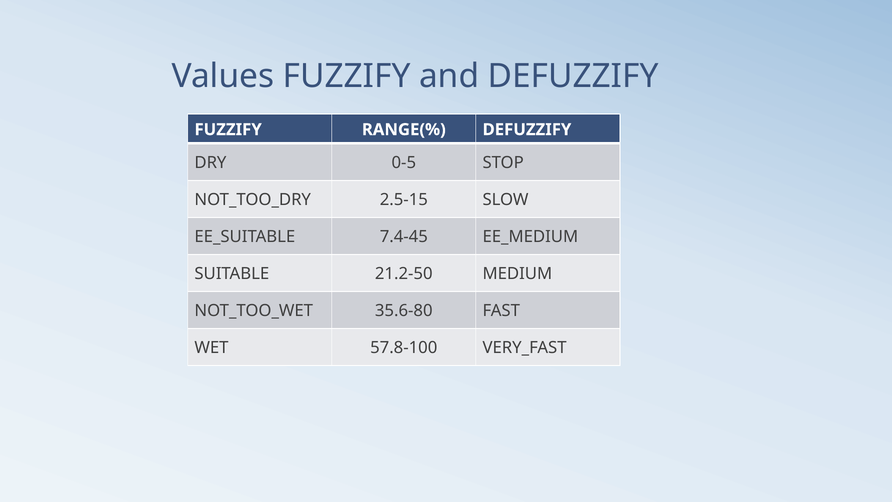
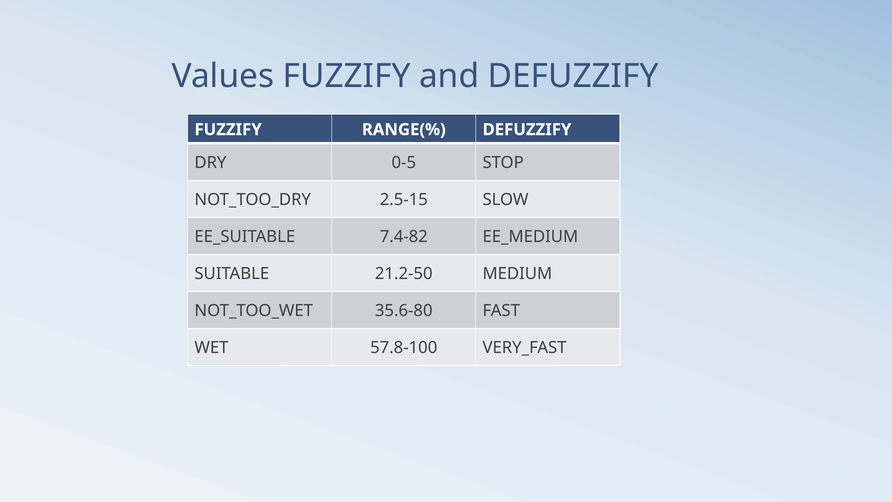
7.4-45: 7.4-45 -> 7.4-82
